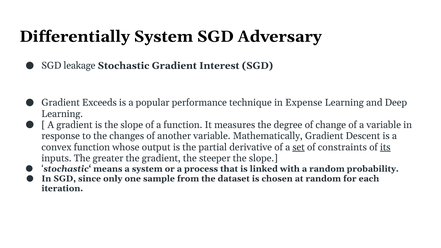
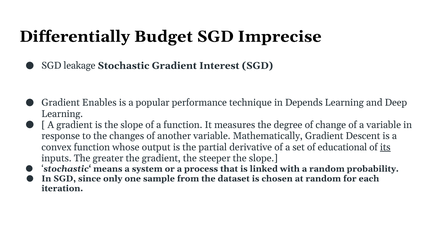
Differentially System: System -> Budget
Adversary: Adversary -> Imprecise
Exceeds: Exceeds -> Enables
Expense: Expense -> Depends
set underline: present -> none
constraints: constraints -> educational
